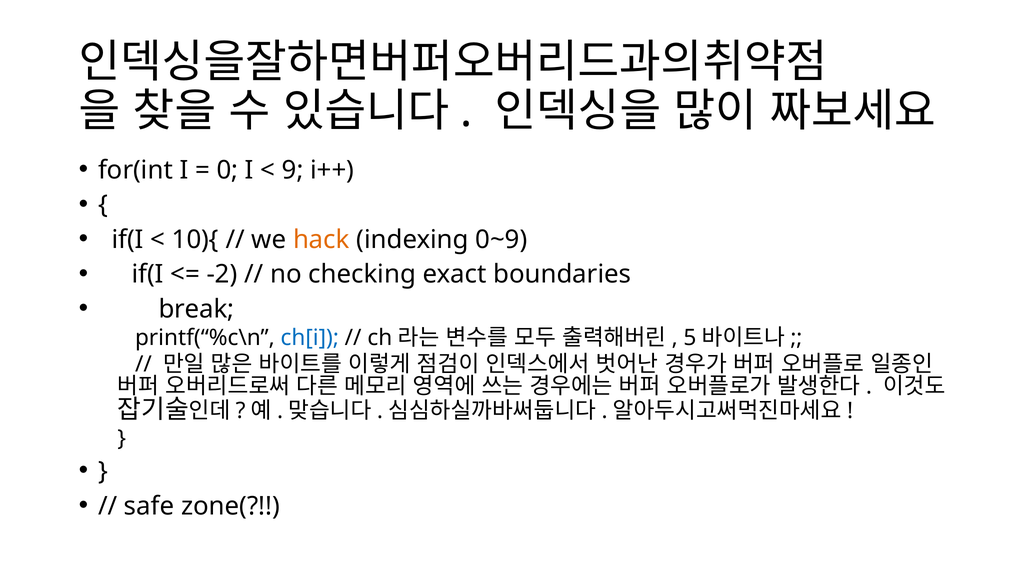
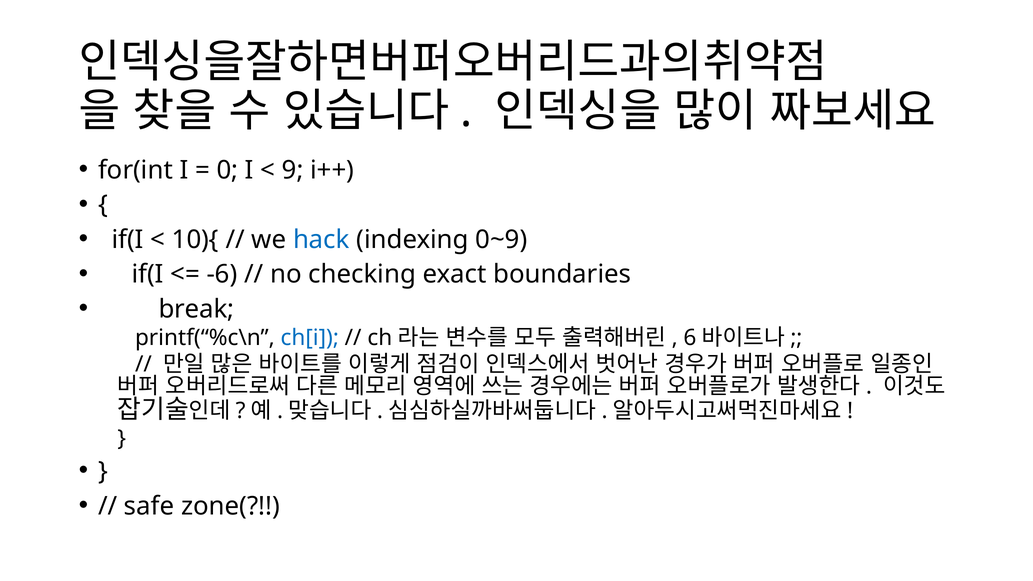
hack colour: orange -> blue
-2: -2 -> -6
5: 5 -> 6
